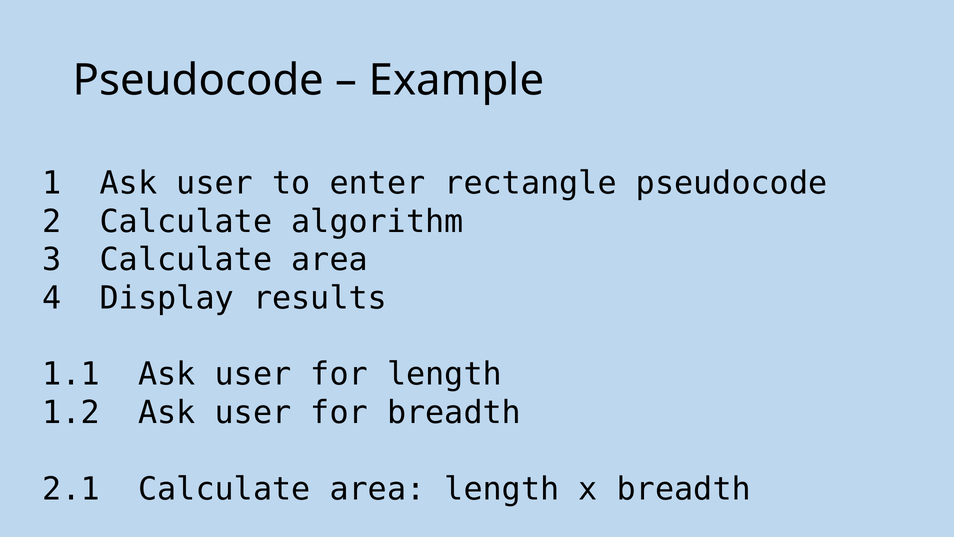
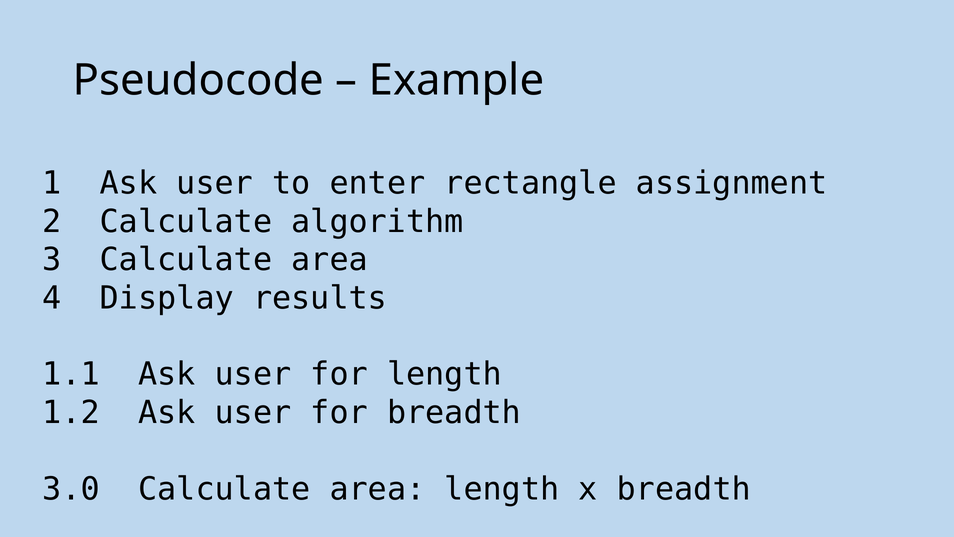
rectangle pseudocode: pseudocode -> assignment
2.1: 2.1 -> 3.0
